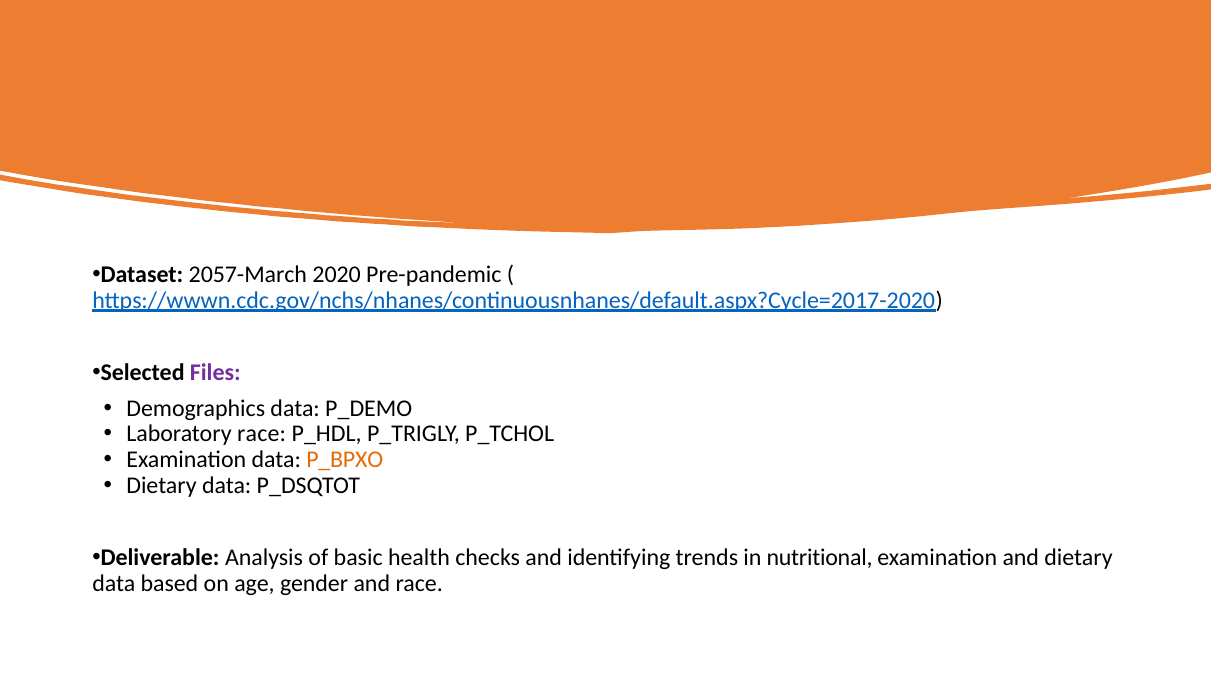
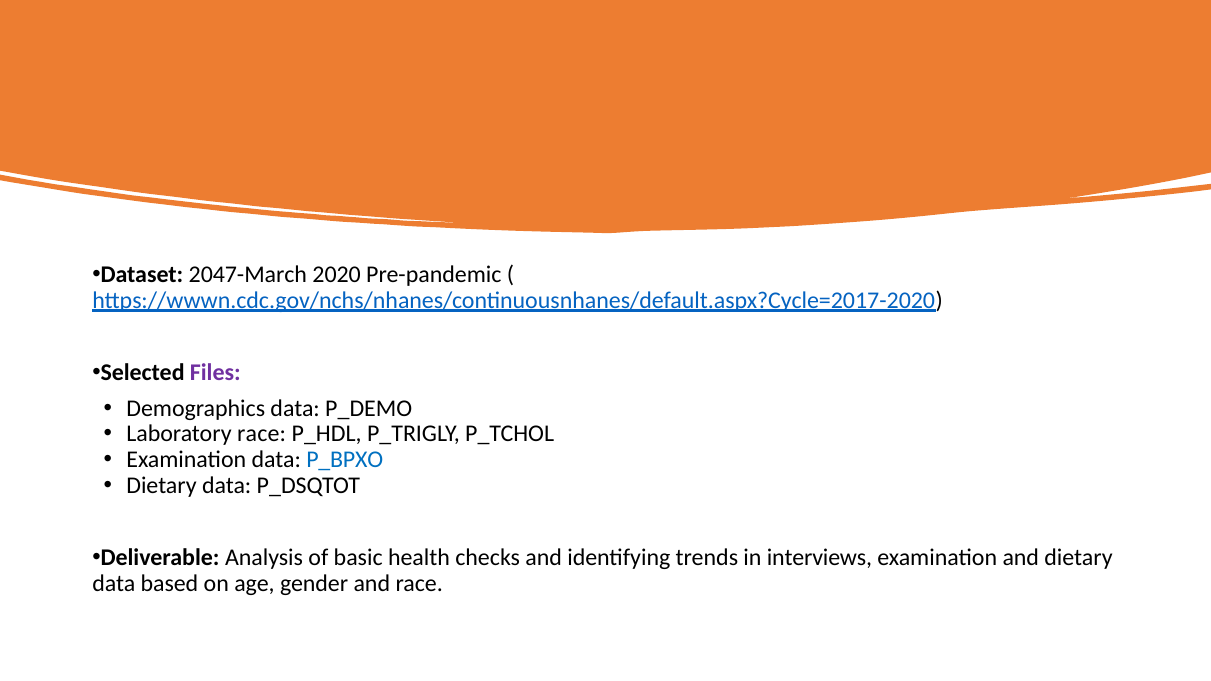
2057-March: 2057-March -> 2047-March
P_BPXO colour: orange -> blue
nutritional: nutritional -> interviews
